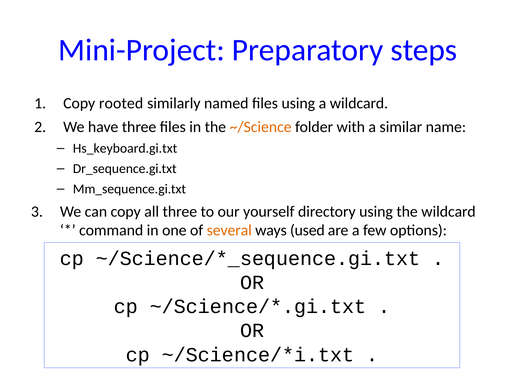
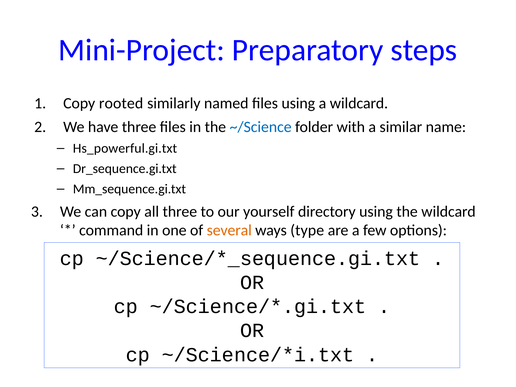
~/Science colour: orange -> blue
Hs_keyboard.gi.txt: Hs_keyboard.gi.txt -> Hs_powerful.gi.txt
used: used -> type
